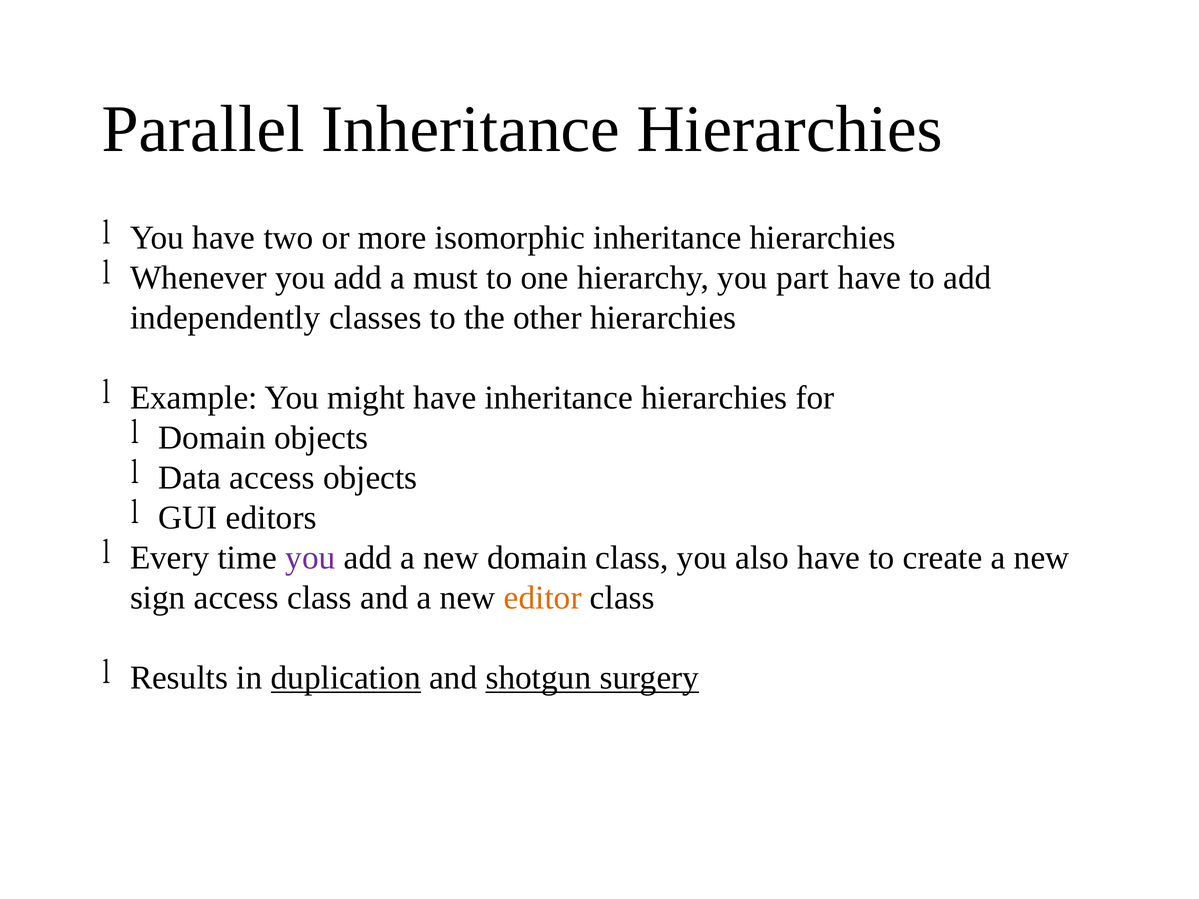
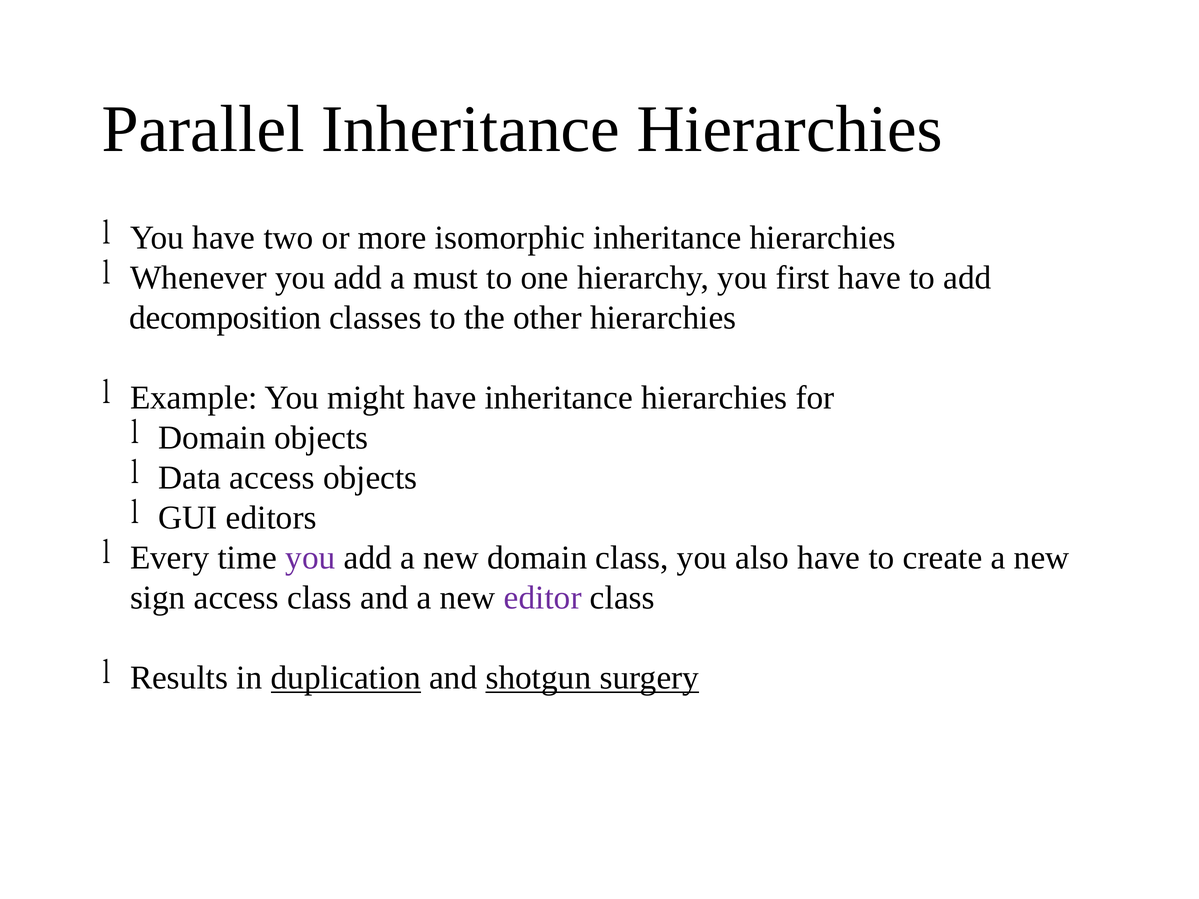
part: part -> first
independently: independently -> decomposition
editor colour: orange -> purple
